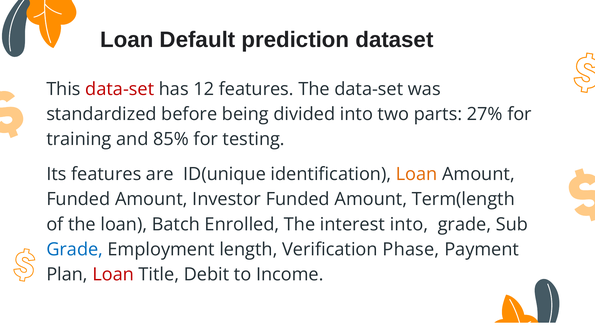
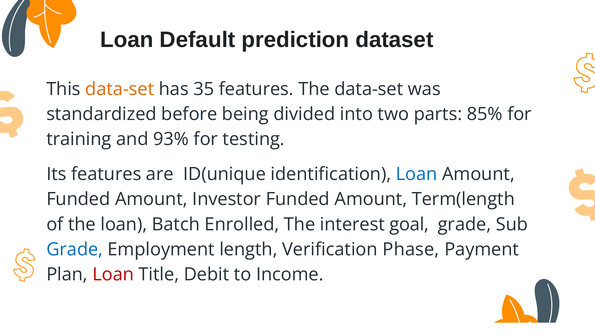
data-set at (120, 89) colour: red -> orange
12: 12 -> 35
27%: 27% -> 85%
85%: 85% -> 93%
Loan at (417, 174) colour: orange -> blue
interest into: into -> goal
